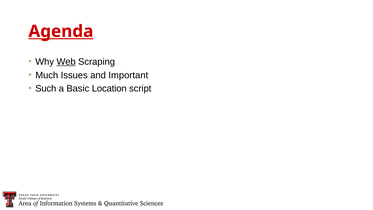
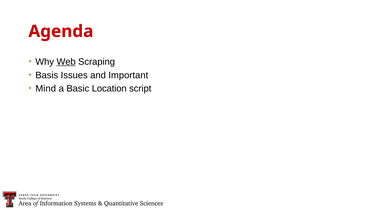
Agenda underline: present -> none
Much: Much -> Basis
Such: Such -> Mind
